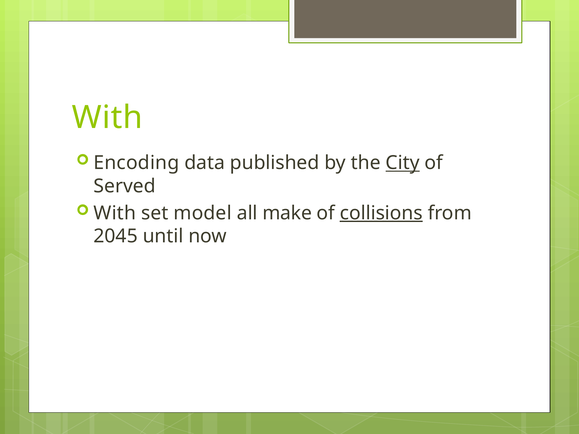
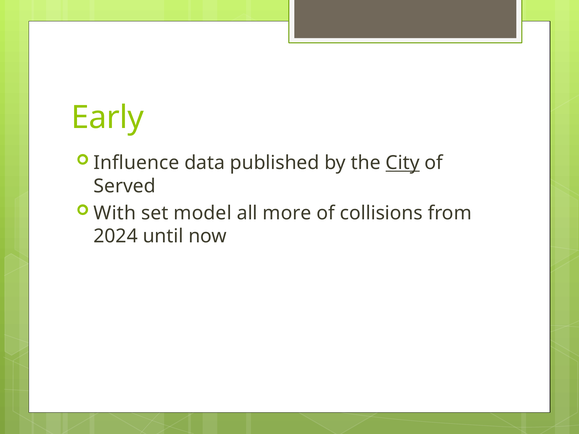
With at (107, 117): With -> Early
Encoding: Encoding -> Influence
make: make -> more
collisions underline: present -> none
2045: 2045 -> 2024
